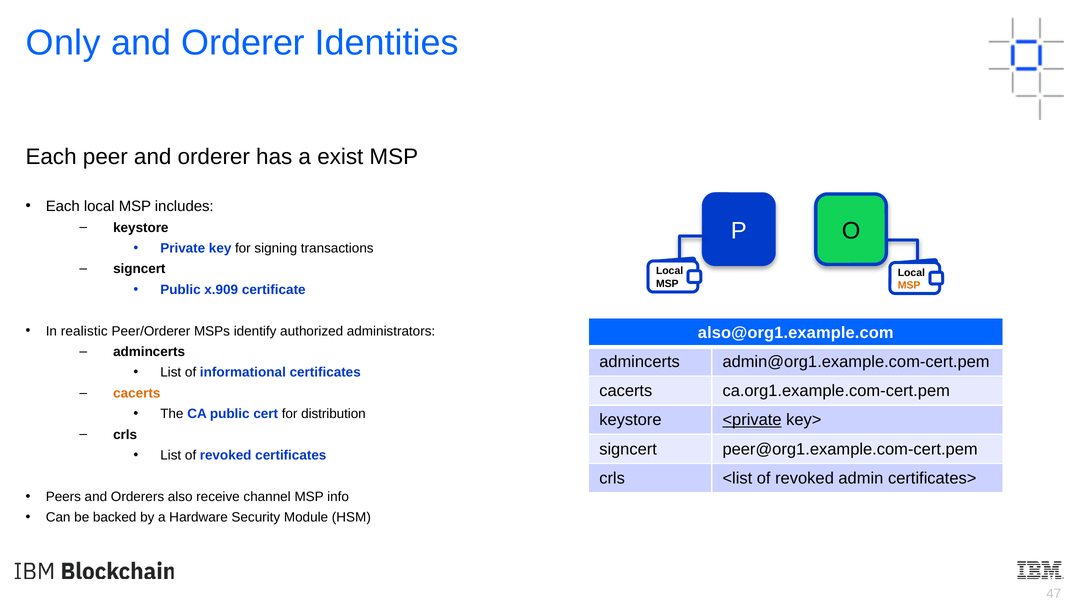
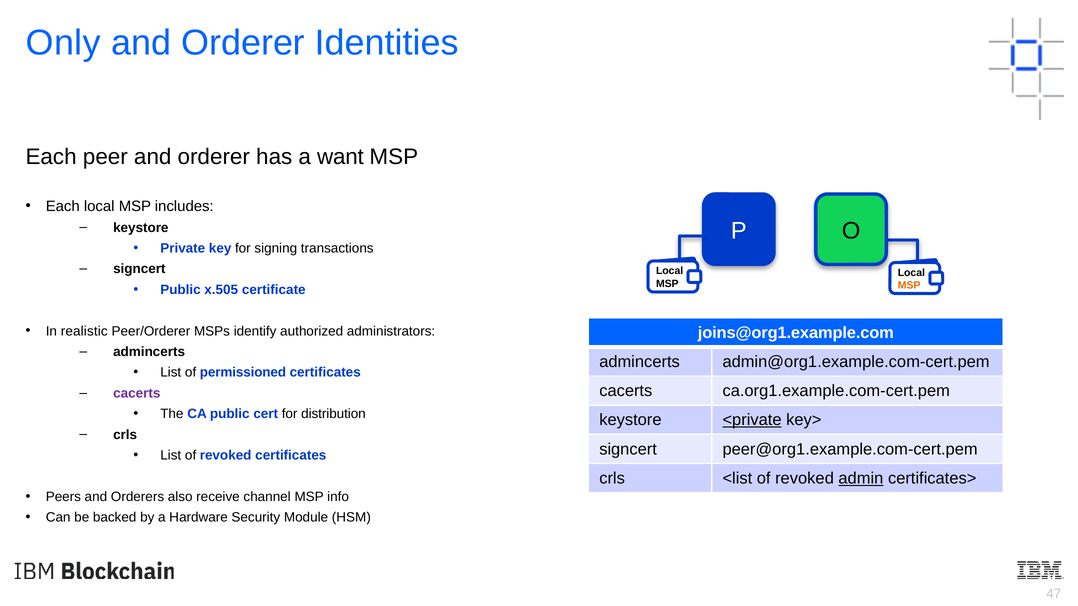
exist: exist -> want
x.909: x.909 -> x.505
also@org1.example.com: also@org1.example.com -> joins@org1.example.com
informational: informational -> permissioned
cacerts at (137, 393) colour: orange -> purple
admin underline: none -> present
